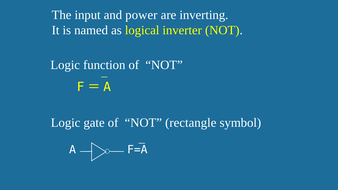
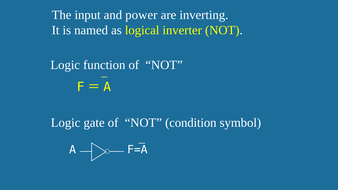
rectangle: rectangle -> condition
